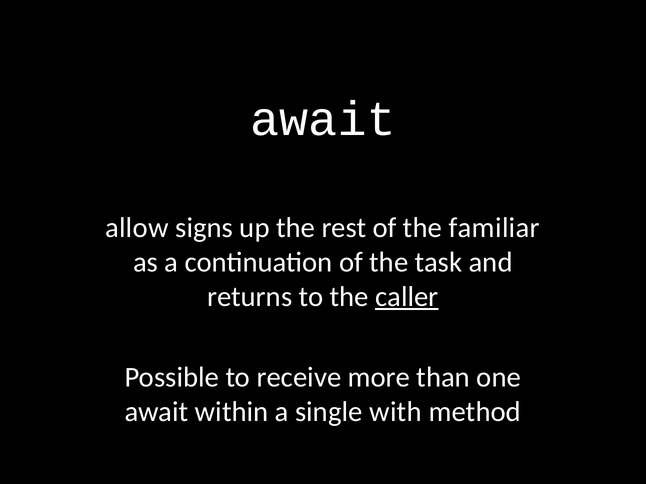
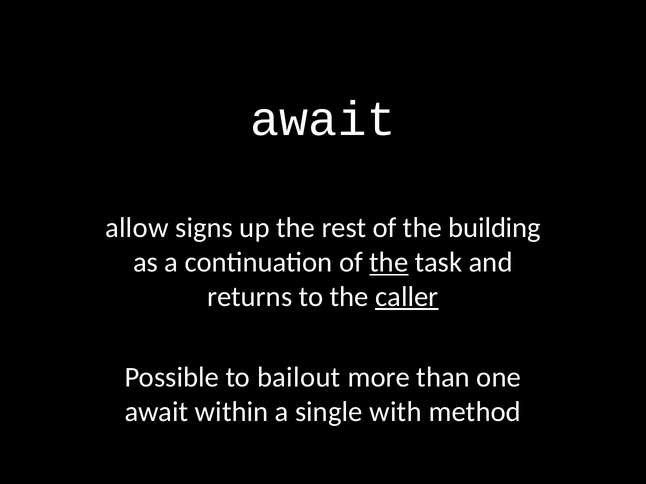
familiar: familiar -> building
the at (389, 263) underline: none -> present
receive: receive -> bailout
